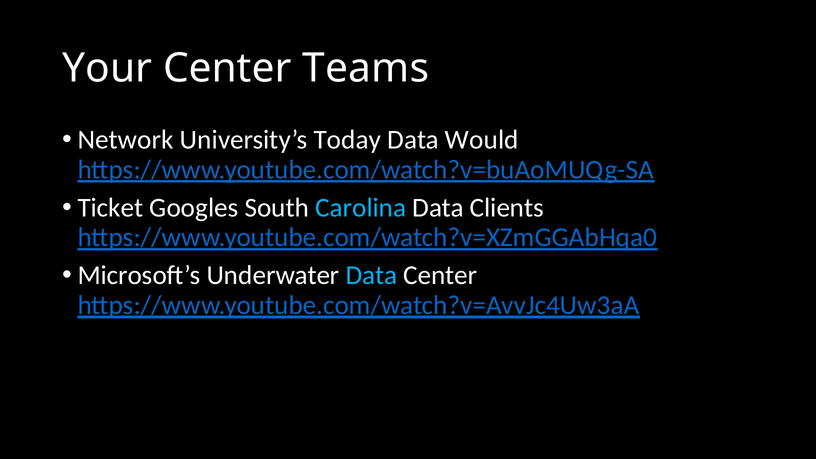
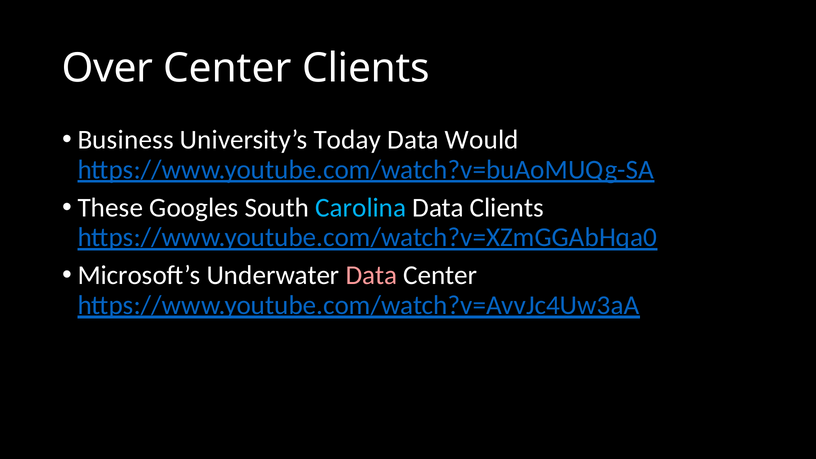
Your: Your -> Over
Center Teams: Teams -> Clients
Network: Network -> Business
Ticket: Ticket -> These
Data at (371, 275) colour: light blue -> pink
